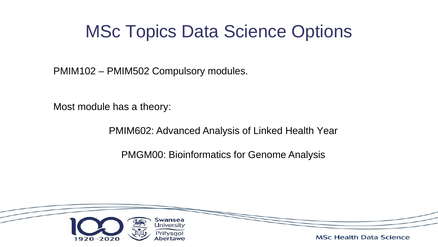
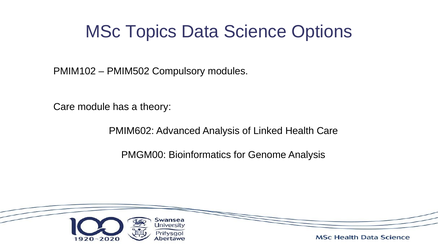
Most at (64, 107): Most -> Care
Health Year: Year -> Care
